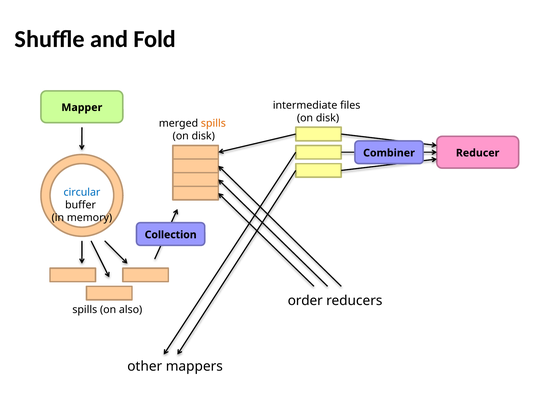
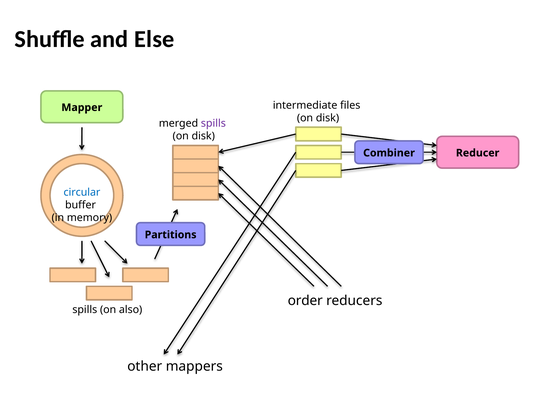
Fold: Fold -> Else
spills at (213, 124) colour: orange -> purple
Collection: Collection -> Partitions
